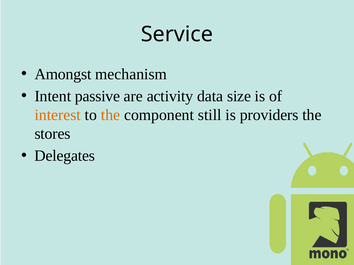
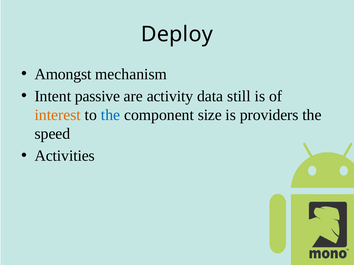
Service: Service -> Deploy
size: size -> still
the at (111, 115) colour: orange -> blue
still: still -> size
stores: stores -> speed
Delegates: Delegates -> Activities
